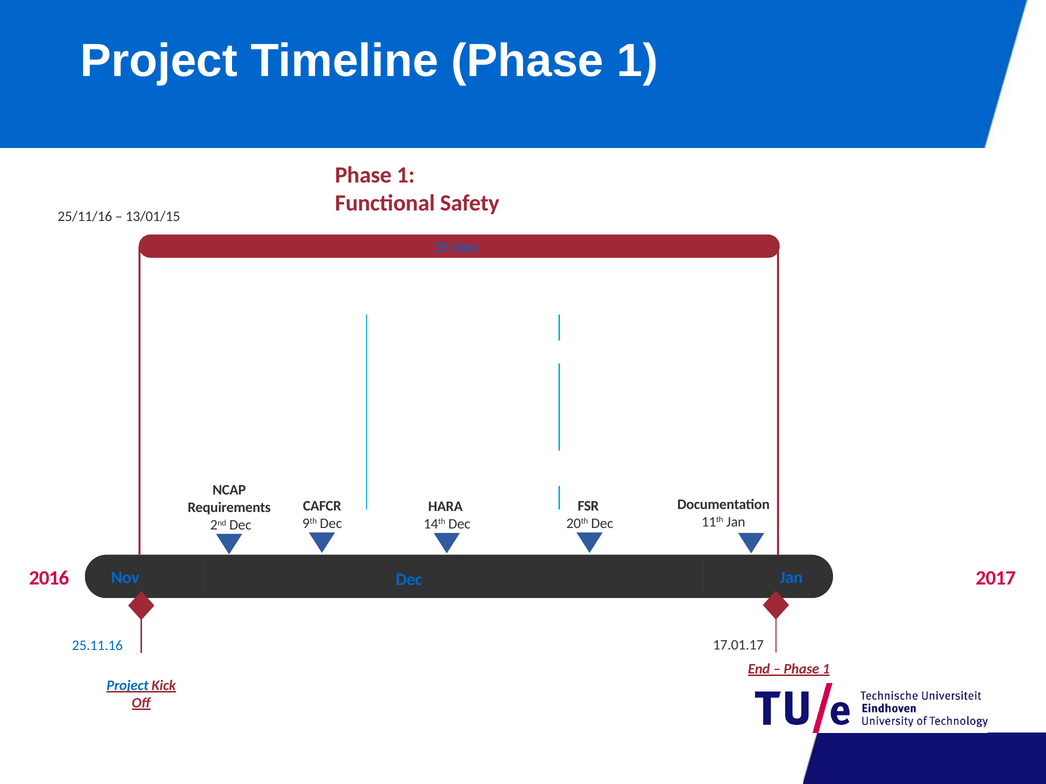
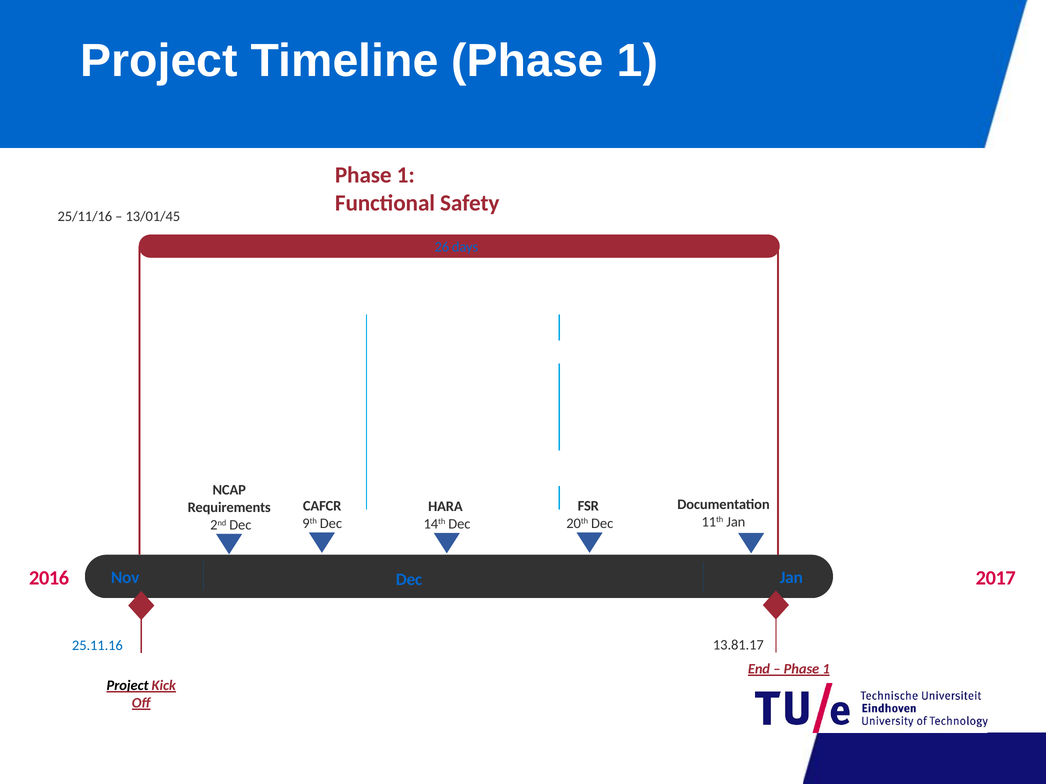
13/01/15: 13/01/15 -> 13/01/45
17.01.17: 17.01.17 -> 13.81.17
Project at (128, 686) colour: blue -> black
